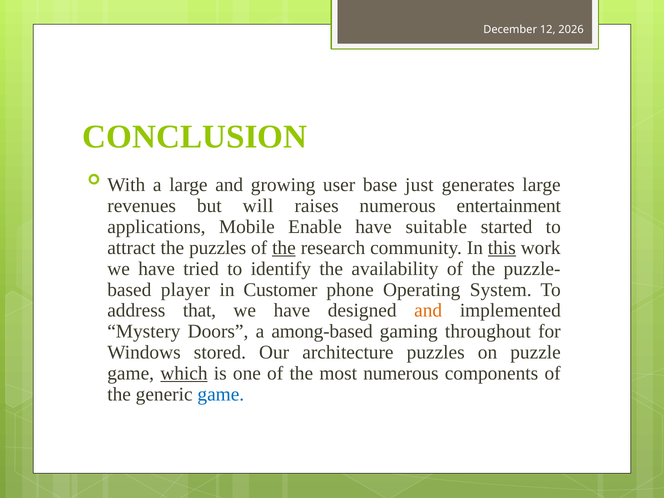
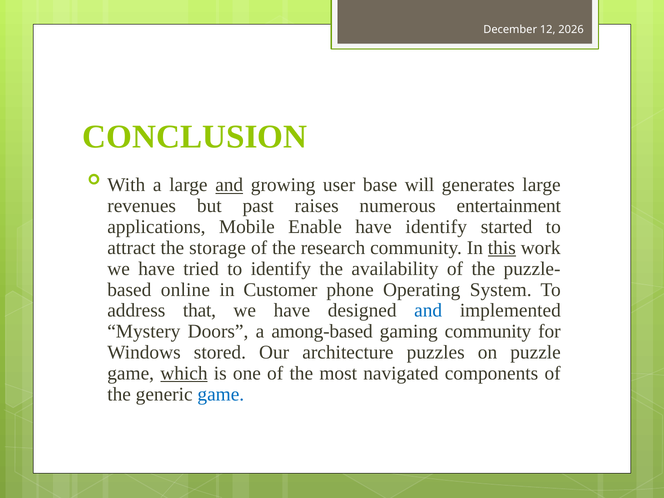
and at (229, 185) underline: none -> present
just: just -> will
will: will -> past
have suitable: suitable -> identify
the puzzles: puzzles -> storage
the at (284, 248) underline: present -> none
player: player -> online
and at (428, 311) colour: orange -> blue
gaming throughout: throughout -> community
most numerous: numerous -> navigated
